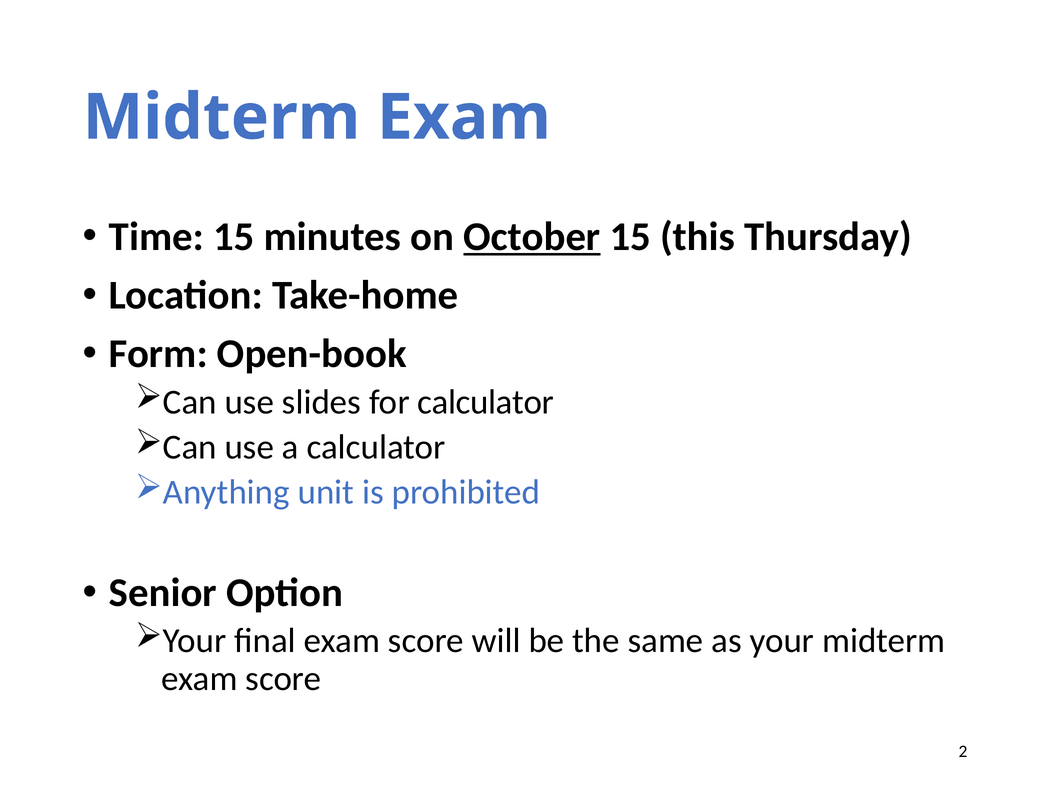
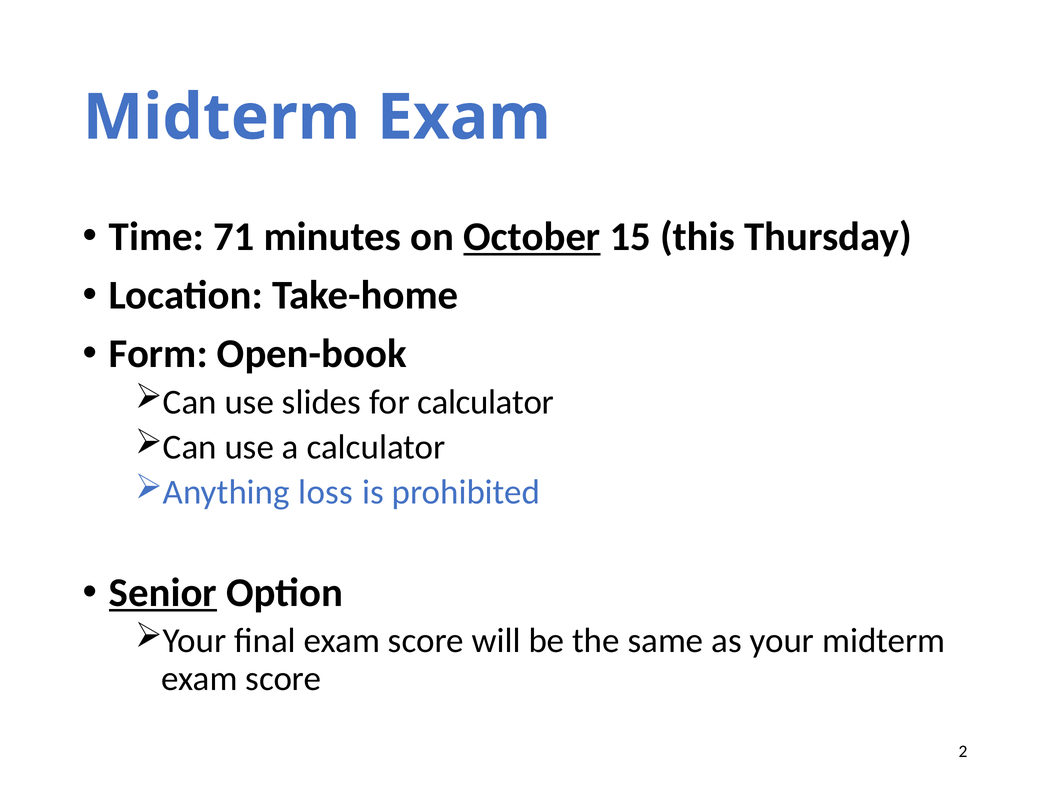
Time 15: 15 -> 71
unit: unit -> loss
Senior underline: none -> present
